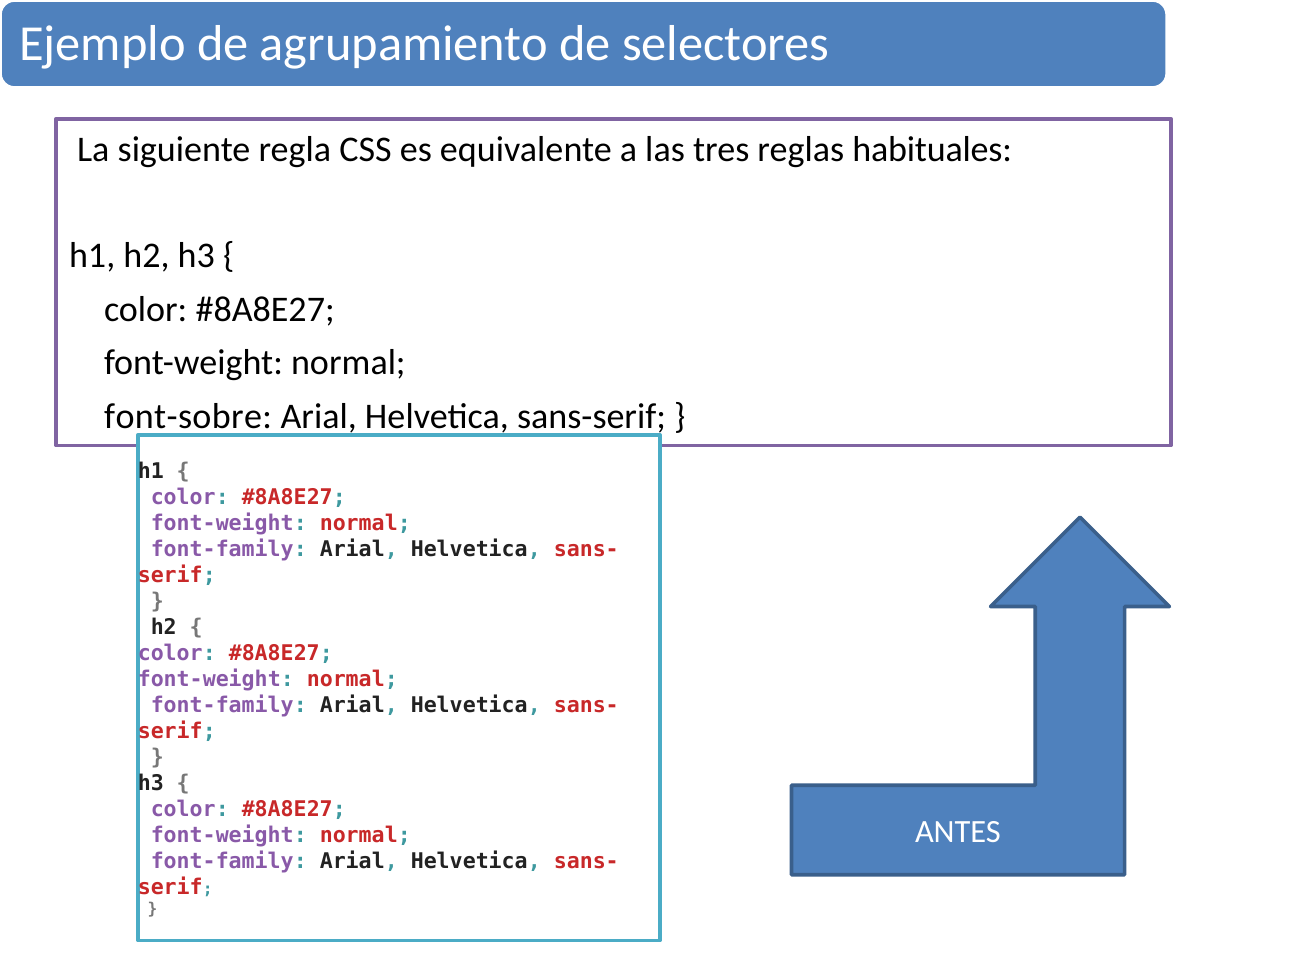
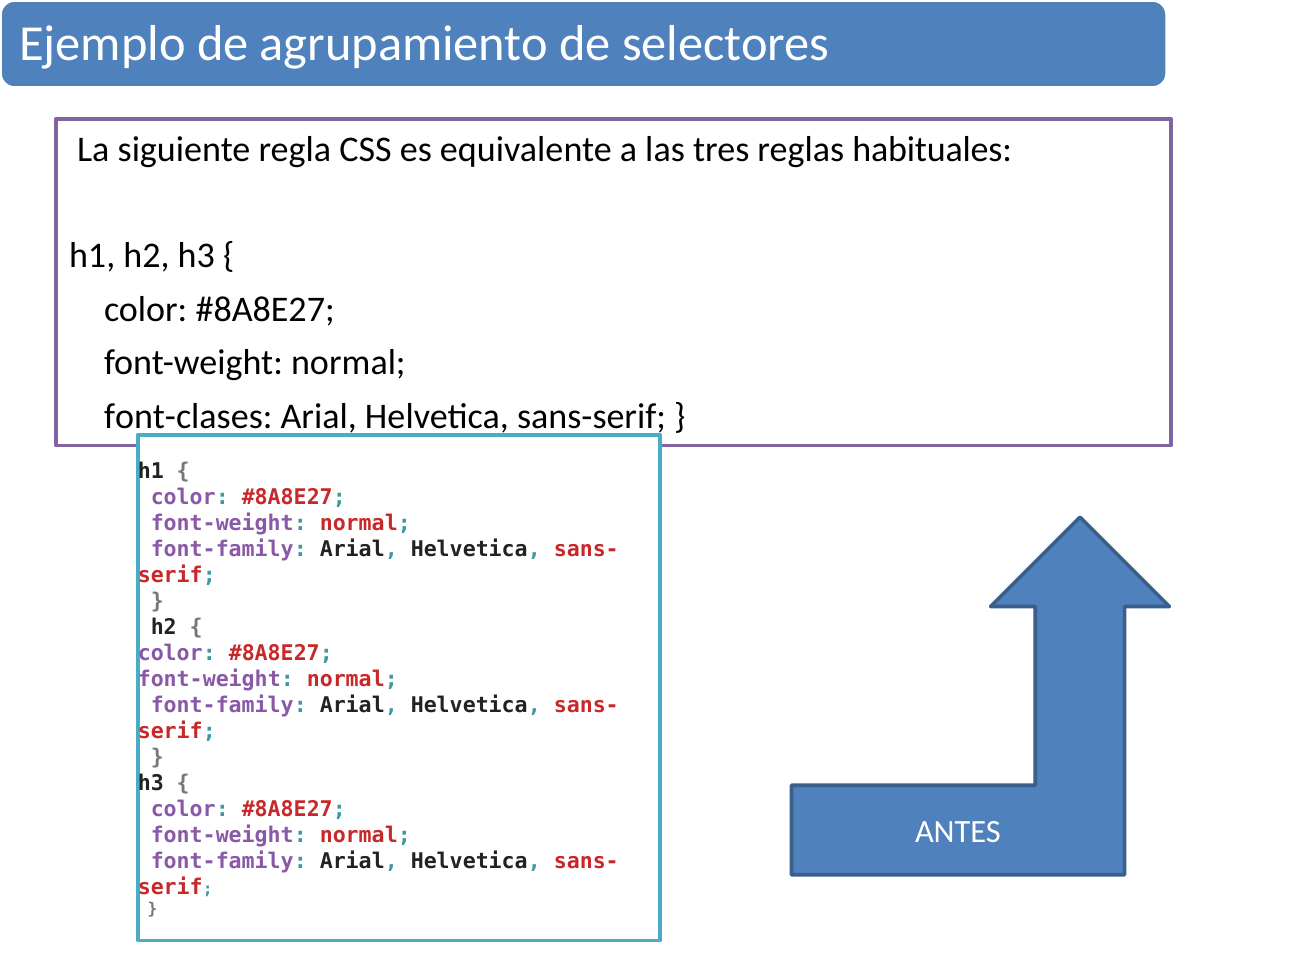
font-sobre: font-sobre -> font-clases
